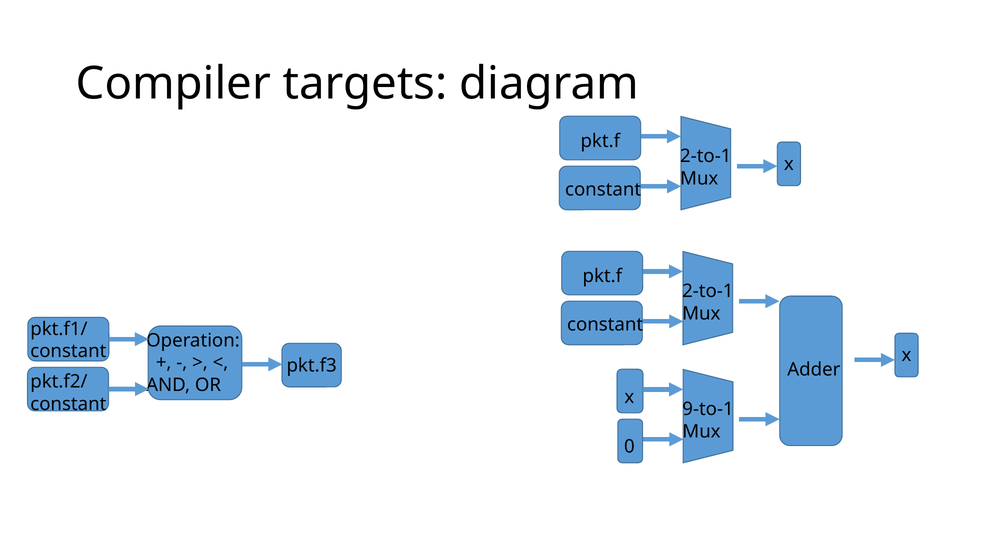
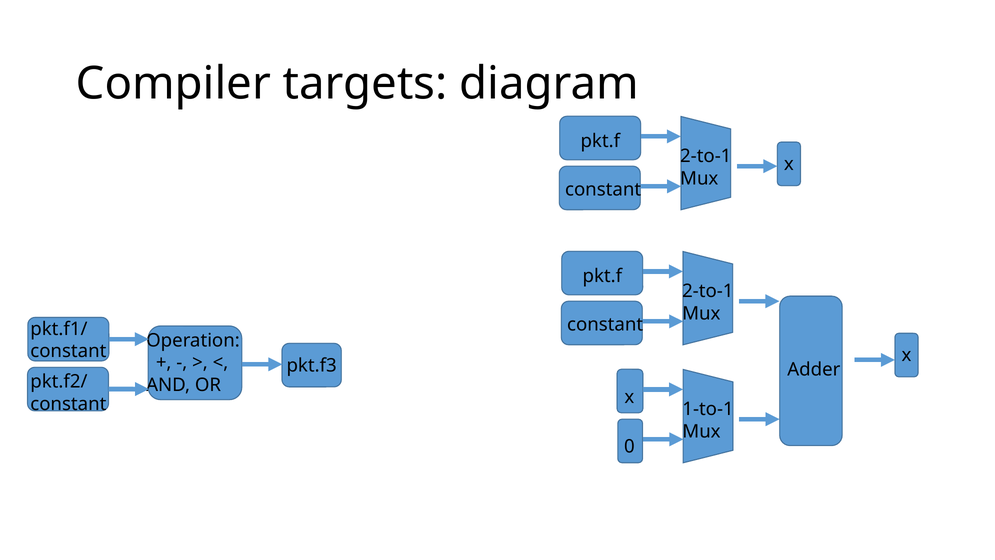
9-to-1: 9-to-1 -> 1-to-1
